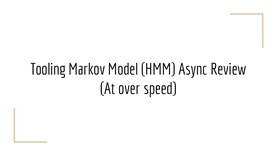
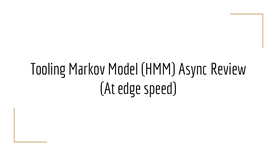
over: over -> edge
